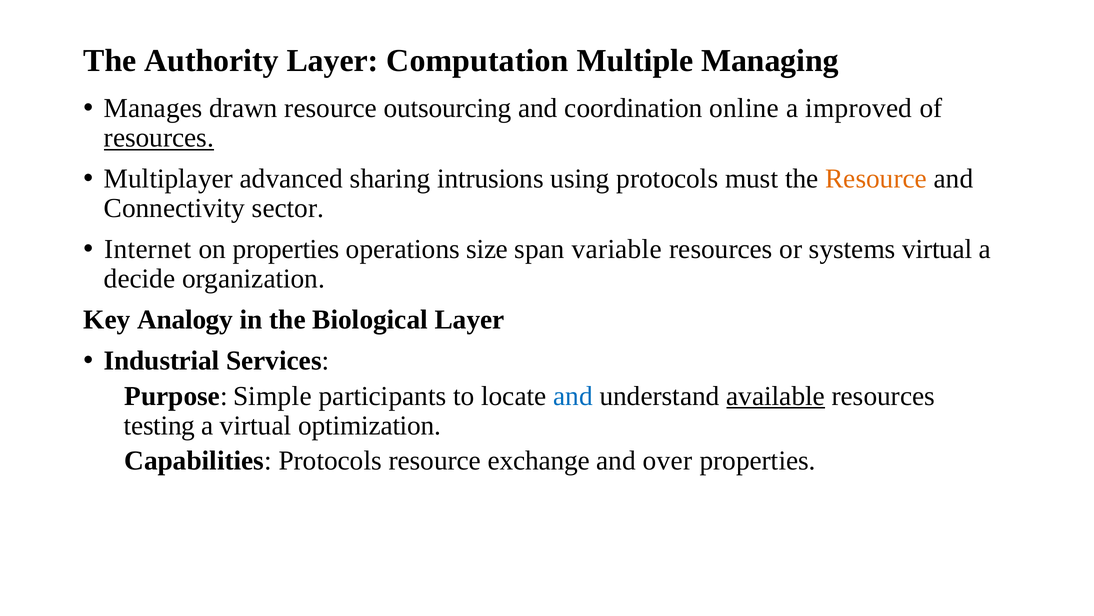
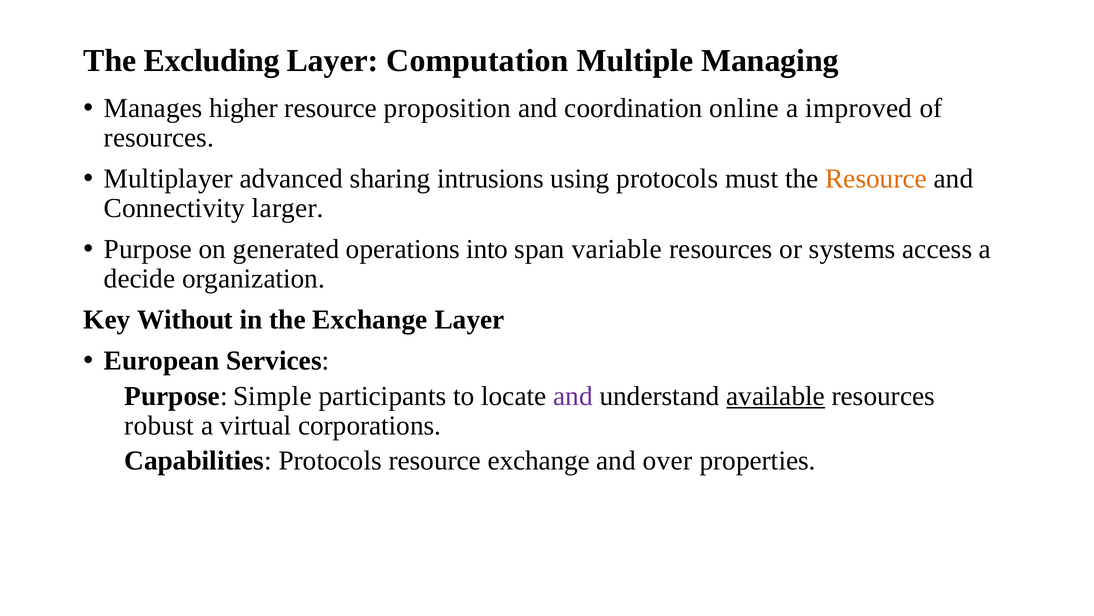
Authority: Authority -> Excluding
drawn: drawn -> higher
outsourcing: outsourcing -> proposition
resources at (159, 138) underline: present -> none
sector: sector -> larger
Internet at (148, 249): Internet -> Purpose
on properties: properties -> generated
size: size -> into
systems virtual: virtual -> access
Analogy: Analogy -> Without
the Biological: Biological -> Exchange
Industrial: Industrial -> European
and at (573, 396) colour: blue -> purple
testing: testing -> robust
optimization: optimization -> corporations
